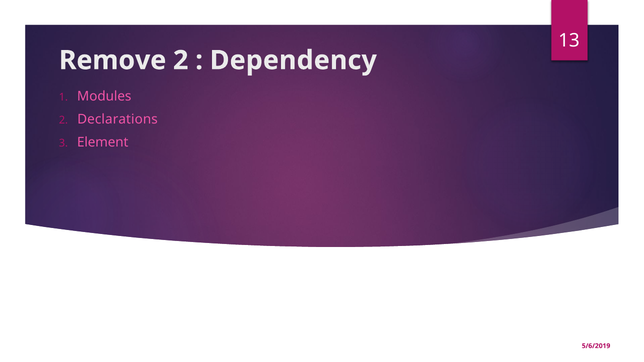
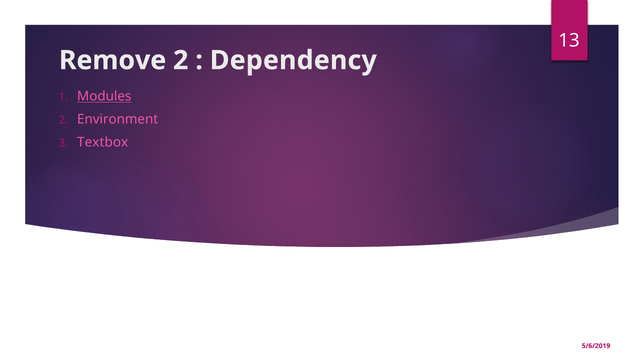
Modules underline: none -> present
Declarations: Declarations -> Environment
Element: Element -> Textbox
